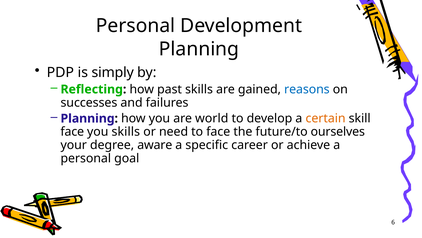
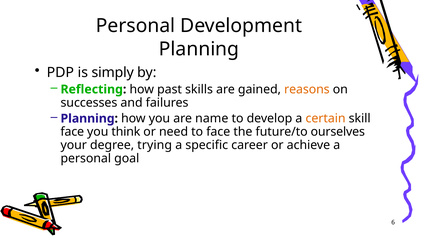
reasons colour: blue -> orange
world: world -> name
you skills: skills -> think
aware: aware -> trying
